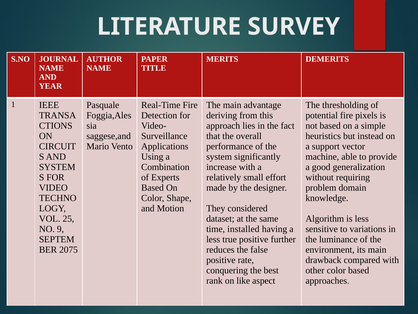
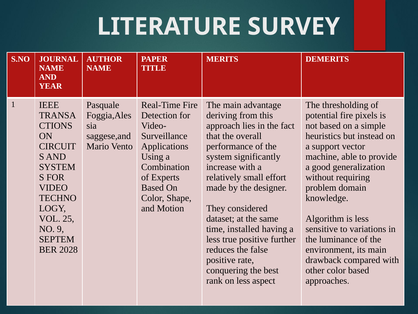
2075: 2075 -> 2028
on like: like -> less
